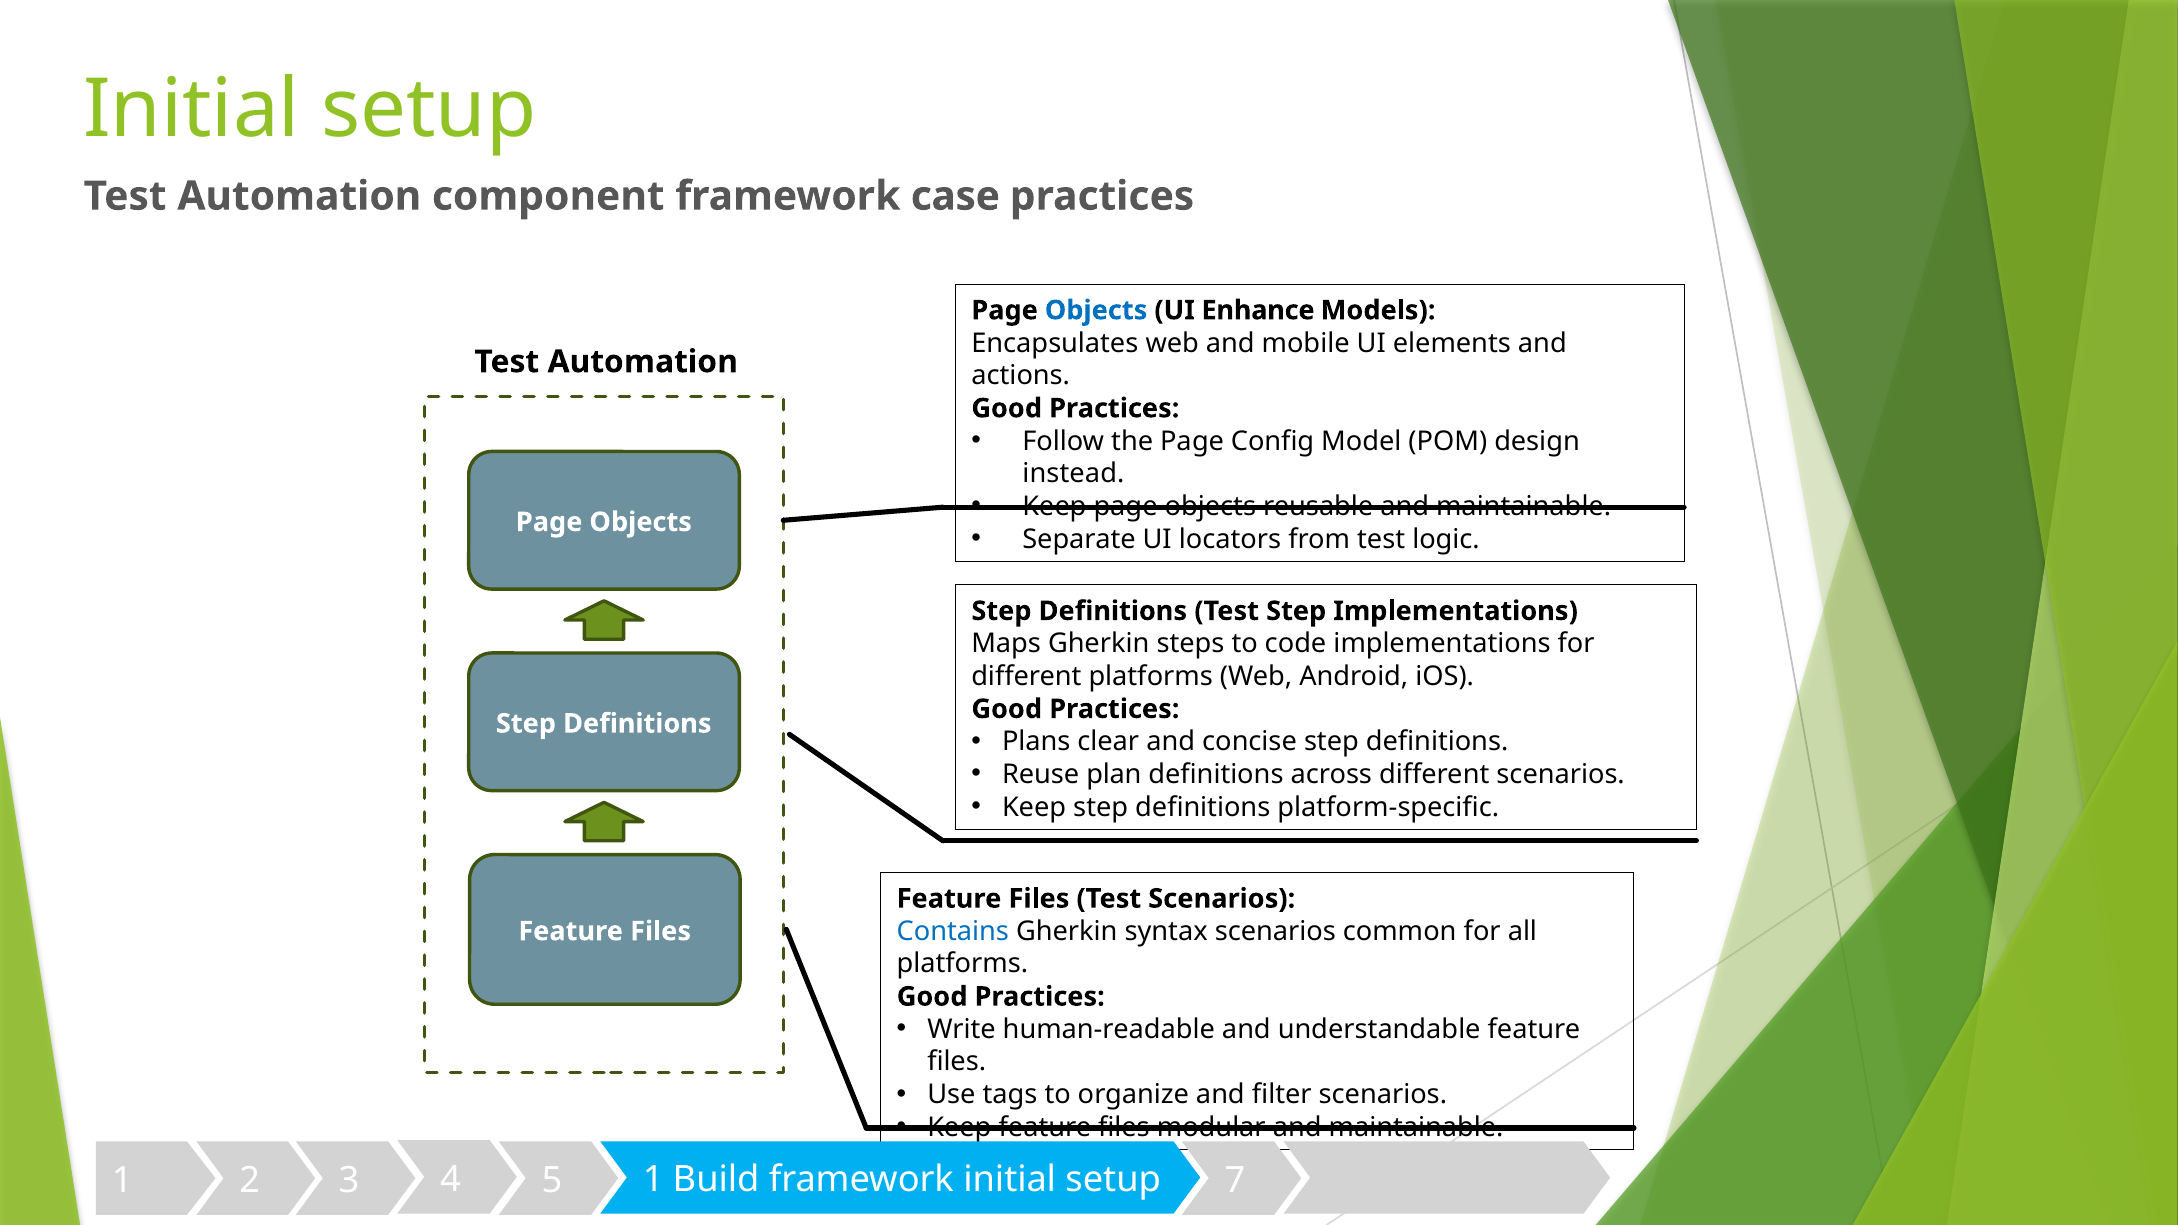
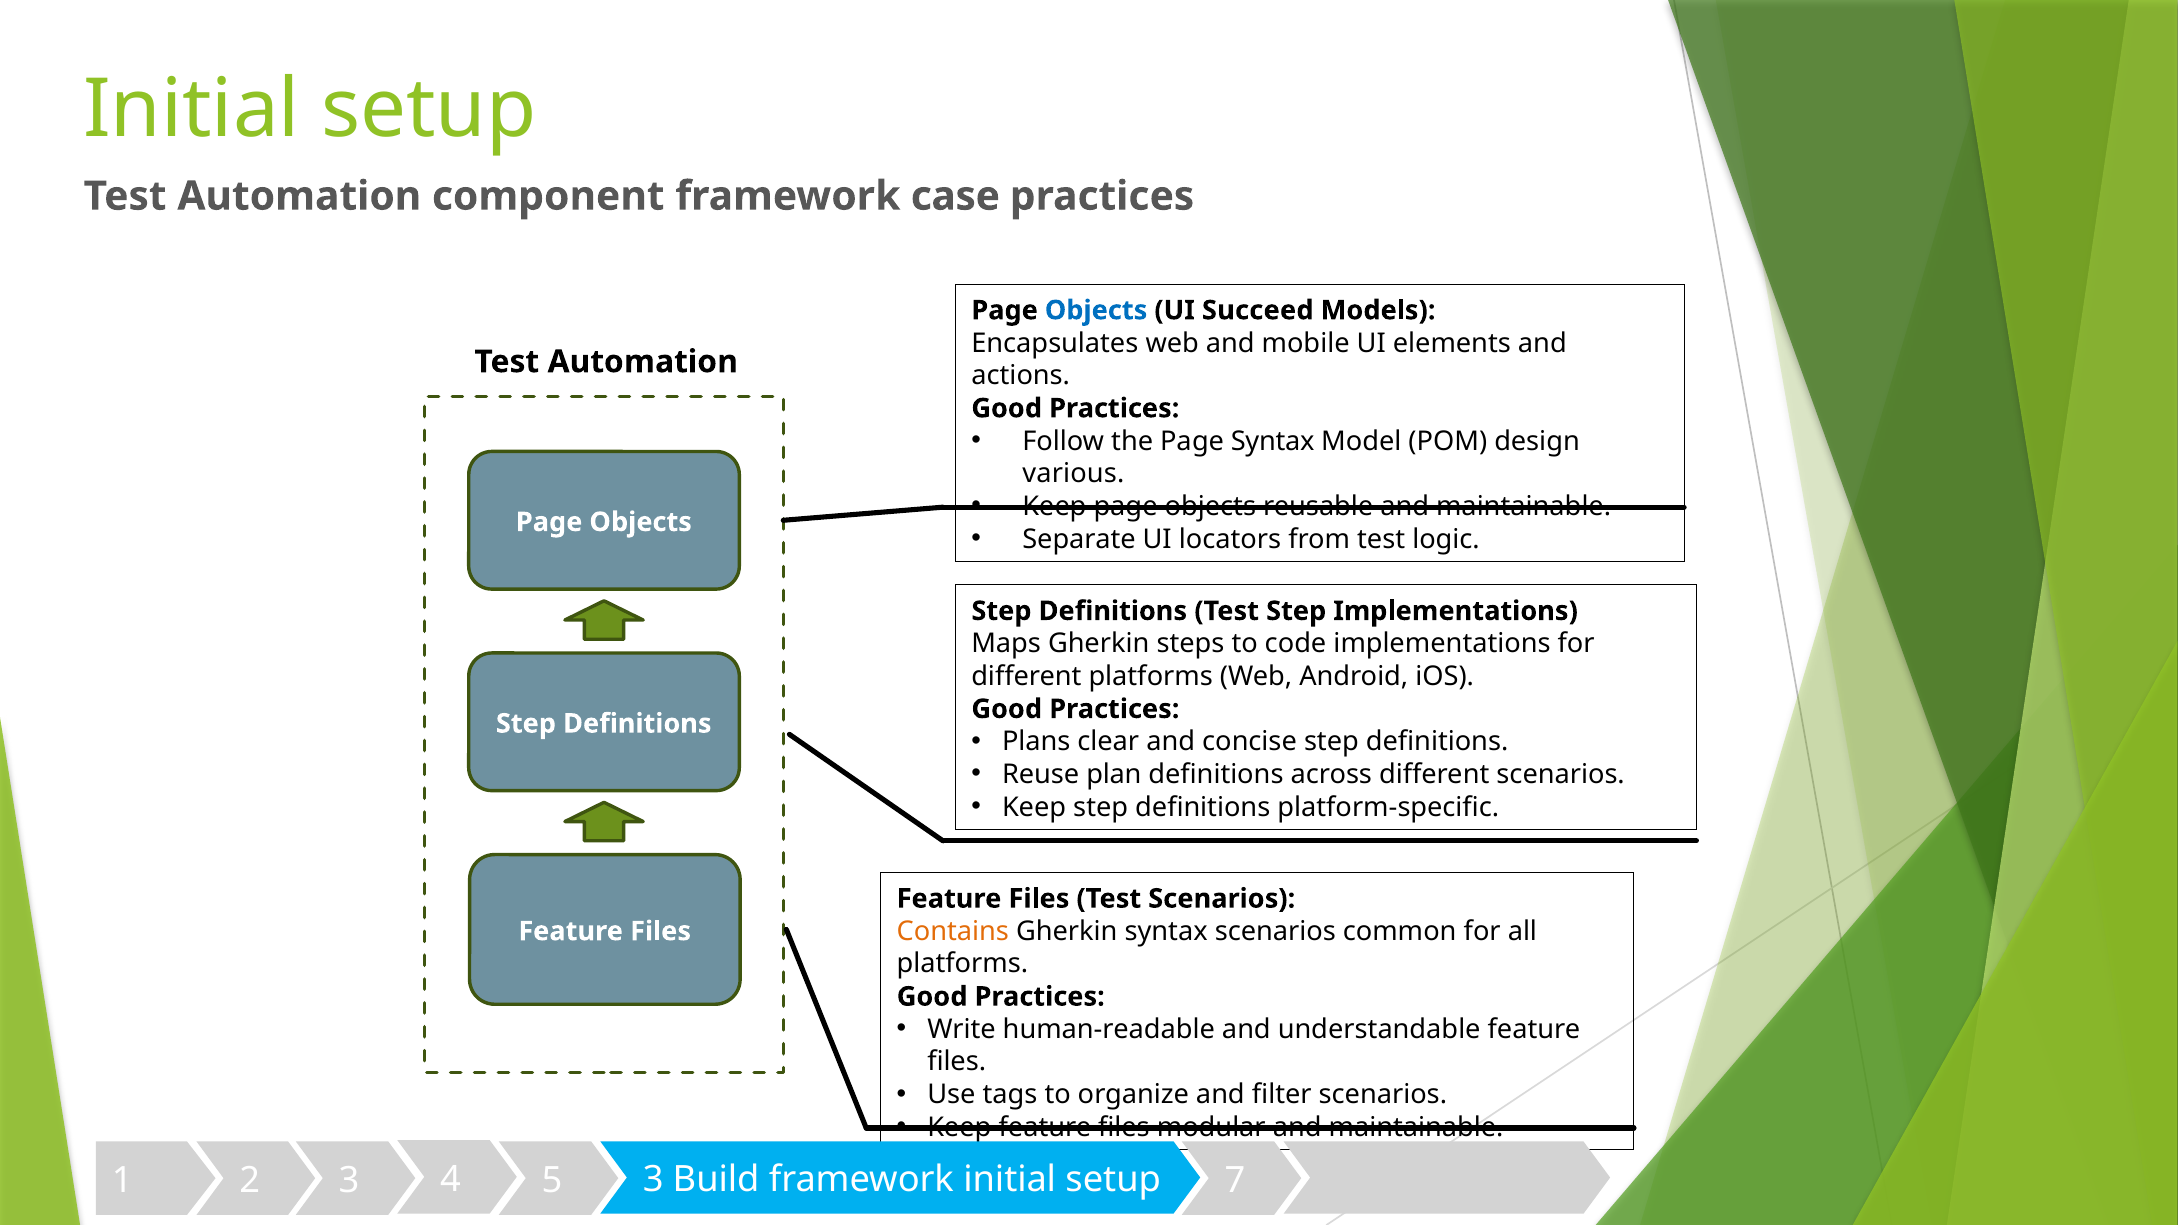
Enhance: Enhance -> Succeed
Page Config: Config -> Syntax
instead: instead -> various
Contains colour: blue -> orange
5 1: 1 -> 3
